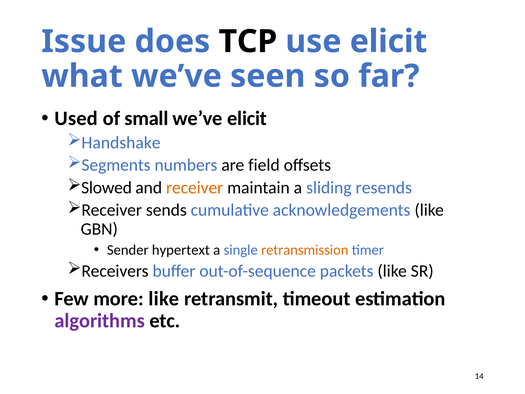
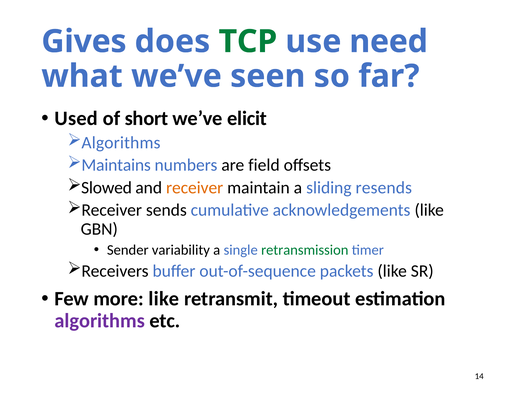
Issue: Issue -> Gives
TCP colour: black -> green
use elicit: elicit -> need
small: small -> short
Handshake at (121, 142): Handshake -> Algorithms
Segments: Segments -> Maintains
hypertext: hypertext -> variability
retransmission colour: orange -> green
